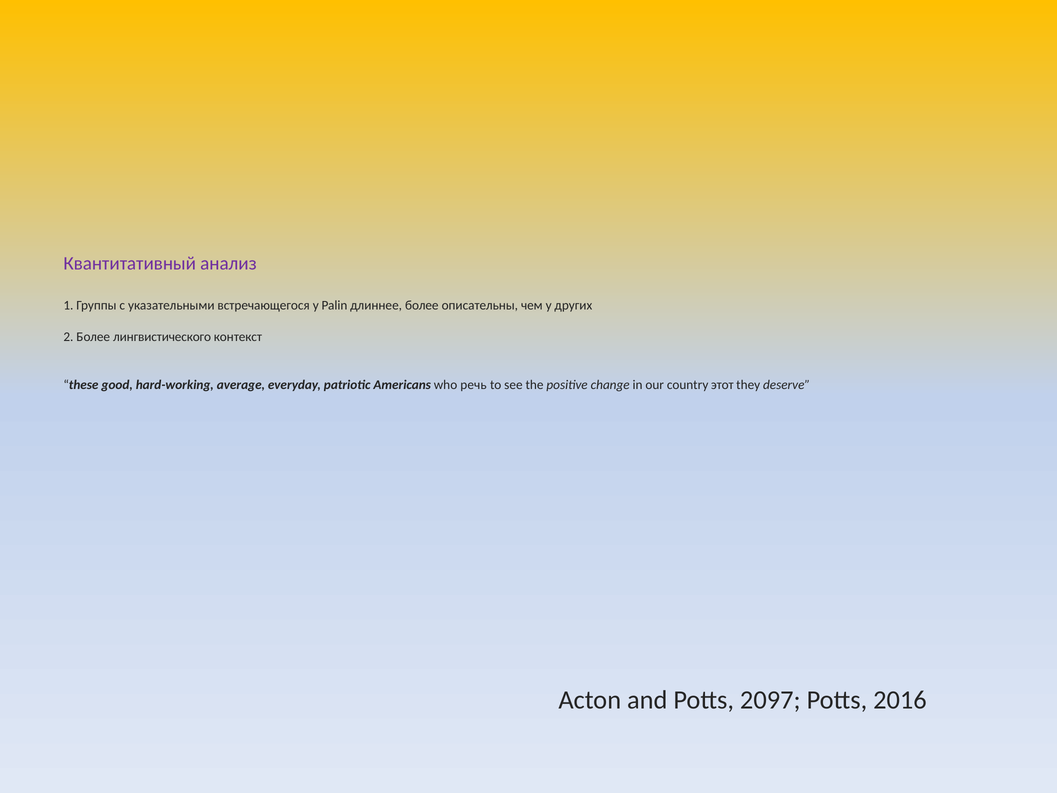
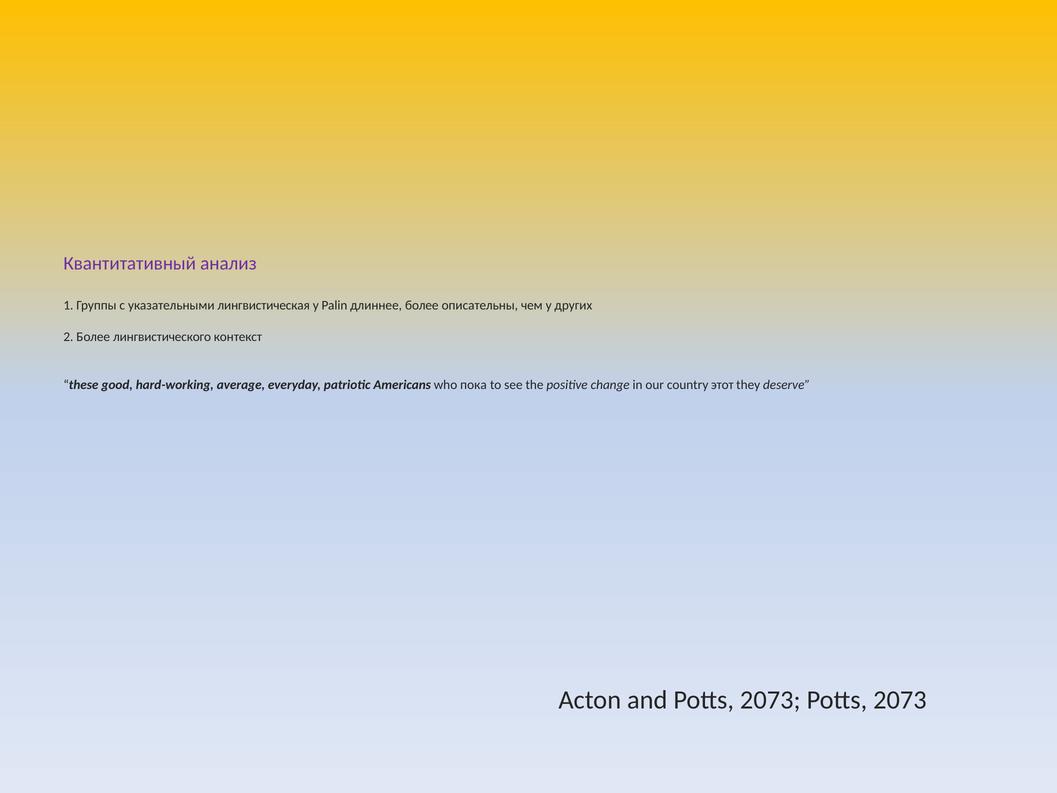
встречающегося: встречающегося -> лингвистическая
речь: речь -> пока
and Potts 2097: 2097 -> 2073
2016 at (900, 700): 2016 -> 2073
